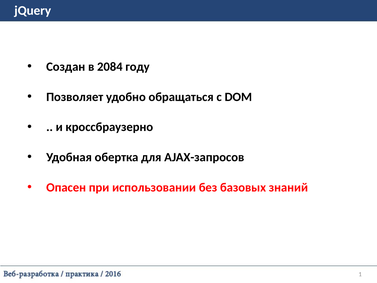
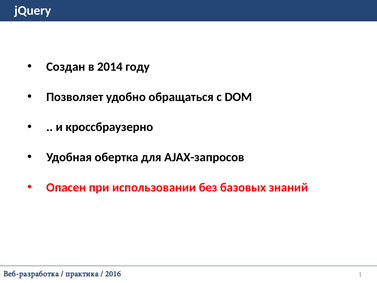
2084: 2084 -> 2014
